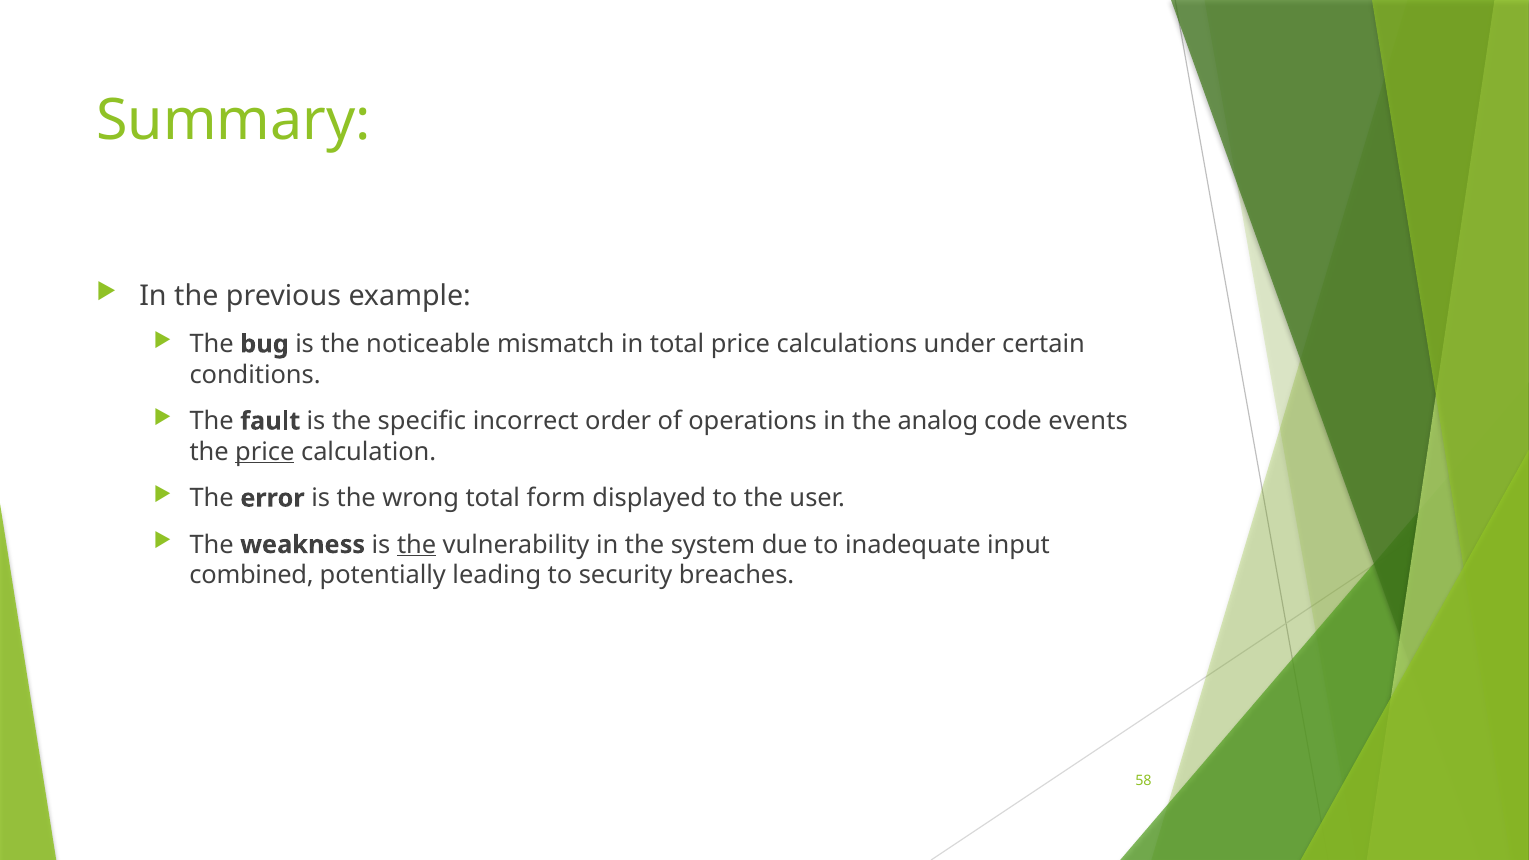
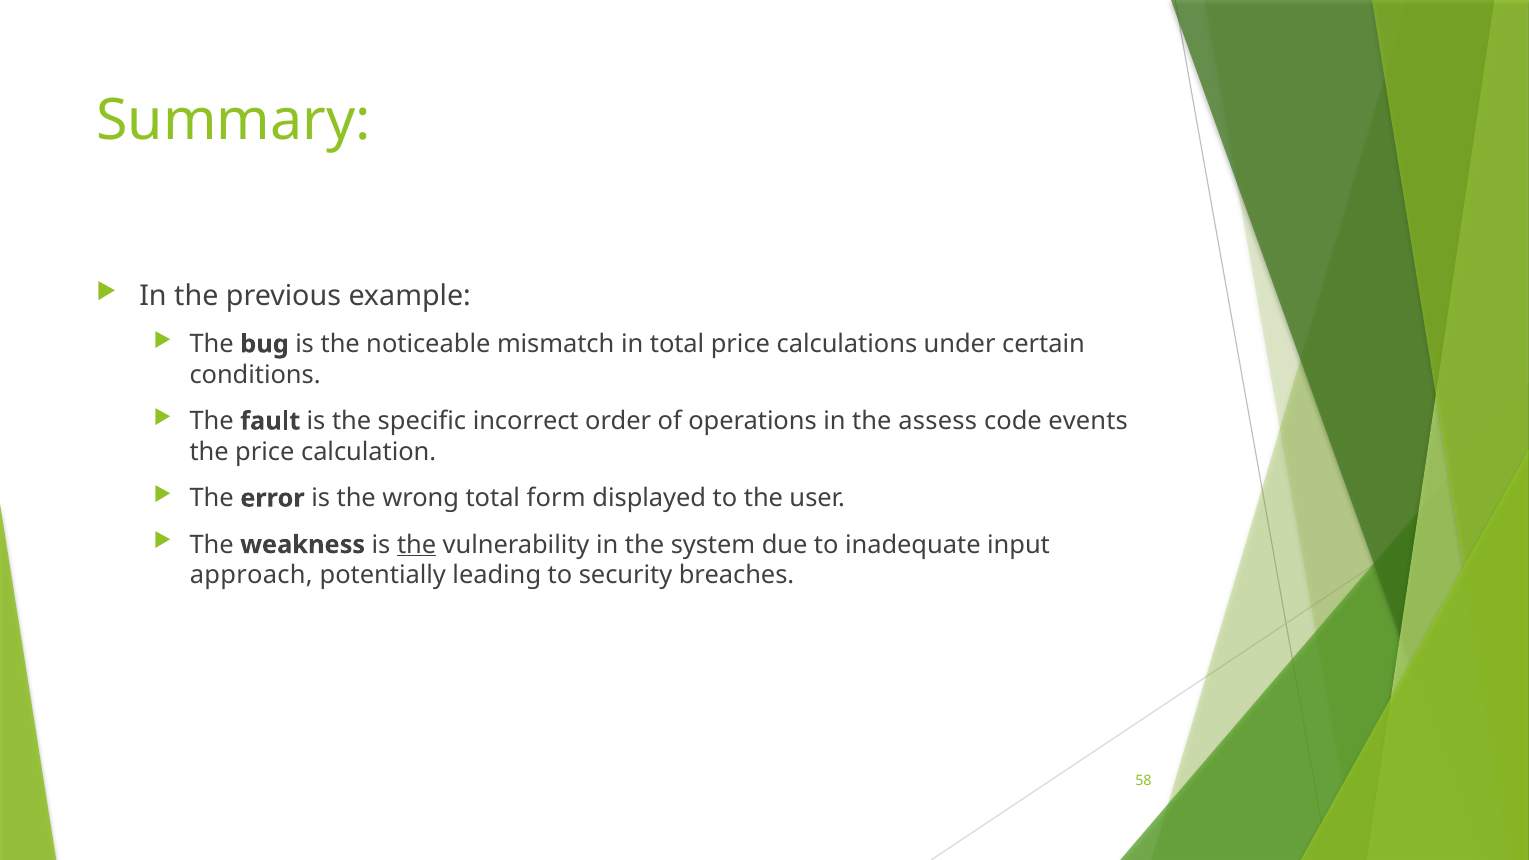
analog: analog -> assess
price at (265, 452) underline: present -> none
combined: combined -> approach
